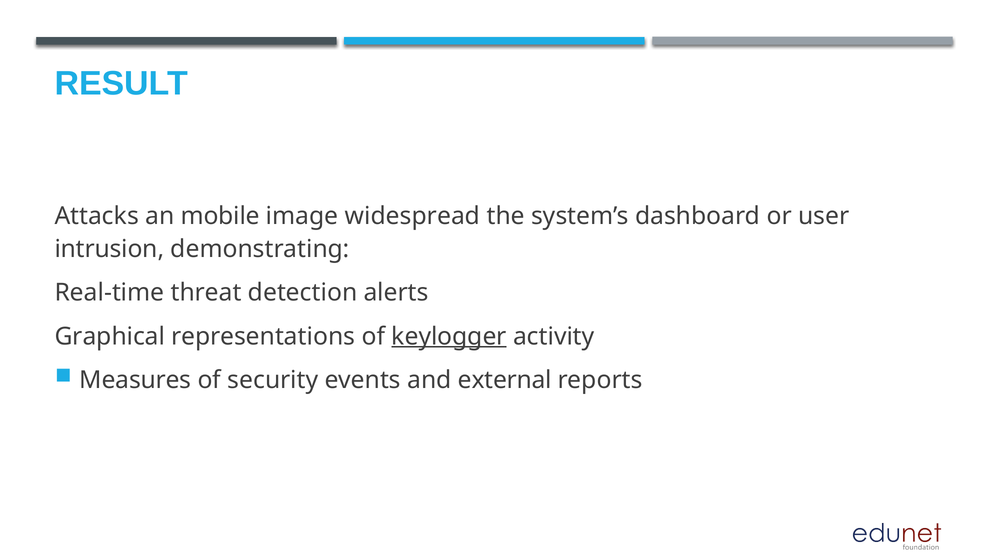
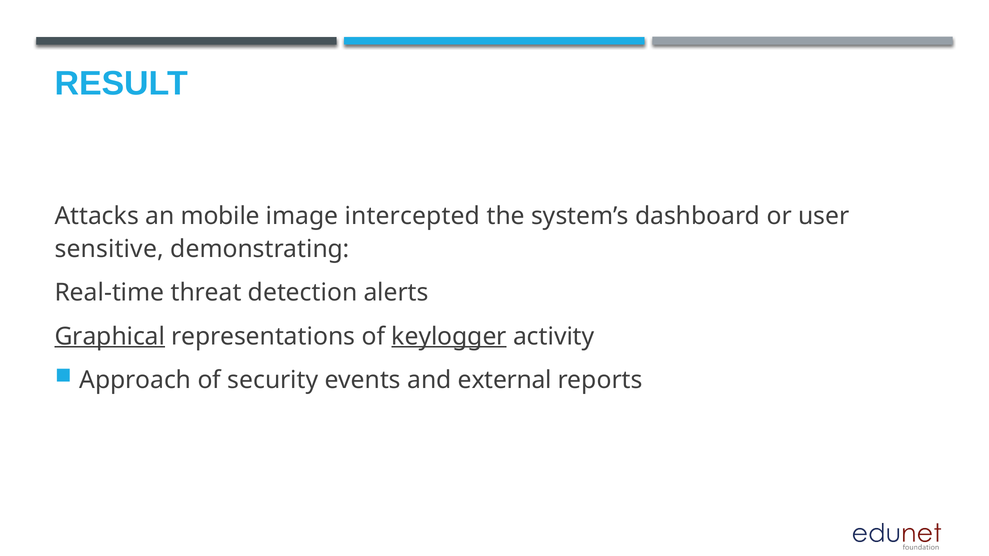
widespread: widespread -> intercepted
intrusion: intrusion -> sensitive
Graphical underline: none -> present
Measures: Measures -> Approach
